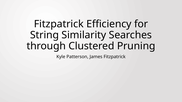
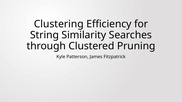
Fitzpatrick at (59, 24): Fitzpatrick -> Clustering
